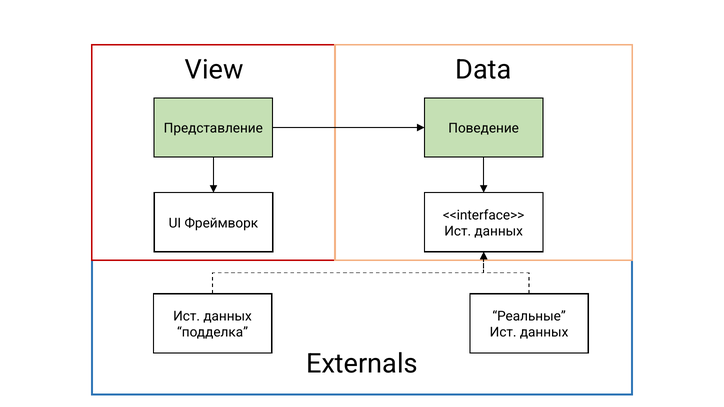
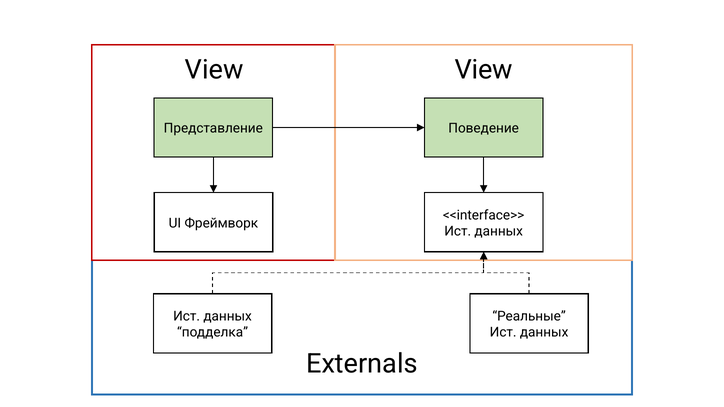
Data at (483, 70): Data -> View
